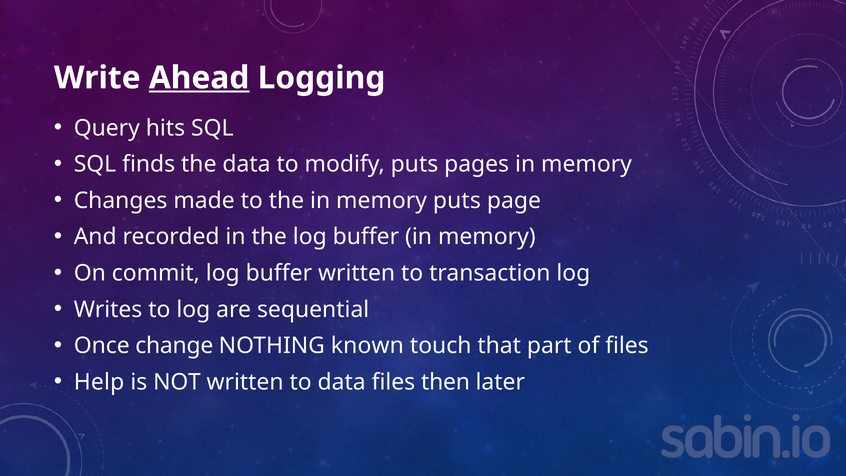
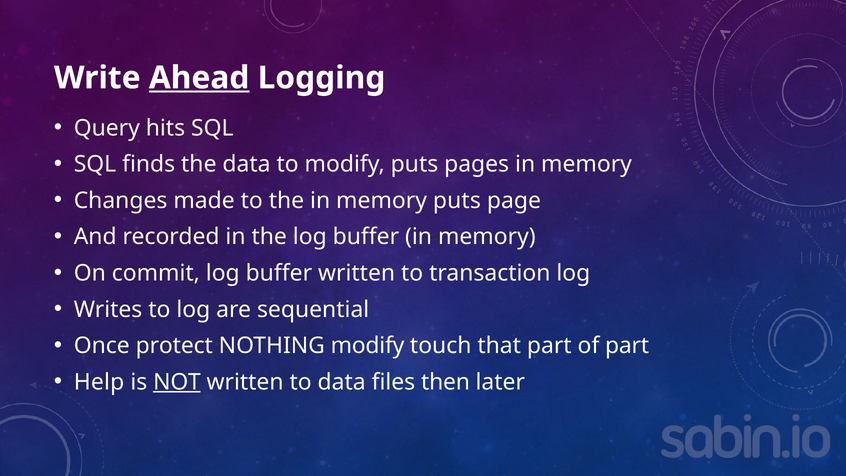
change: change -> protect
NOTHING known: known -> modify
of files: files -> part
NOT underline: none -> present
